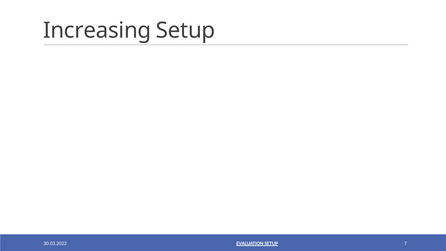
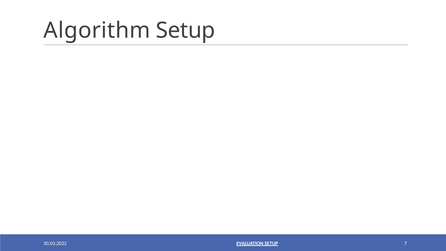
Increasing: Increasing -> Algorithm
